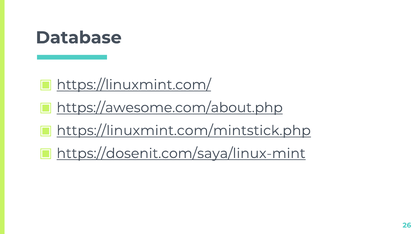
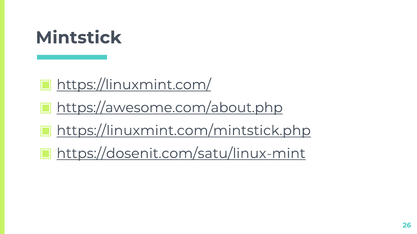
Database: Database -> Mintstick
https://dosenit.com/saya/linux-mint: https://dosenit.com/saya/linux-mint -> https://dosenit.com/satu/linux-mint
